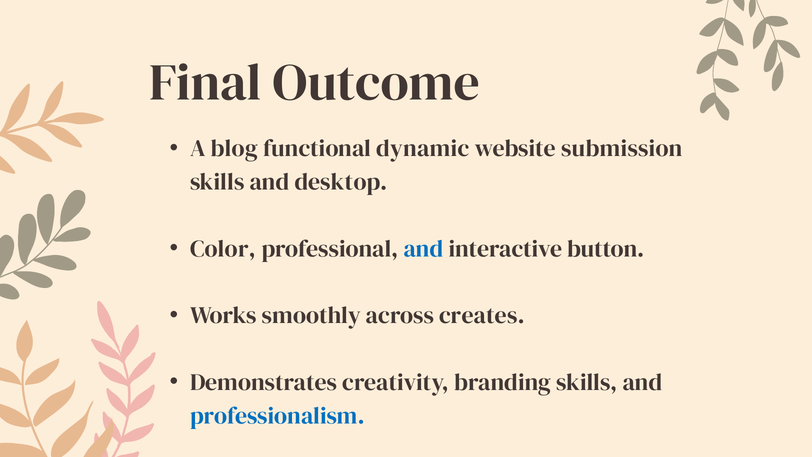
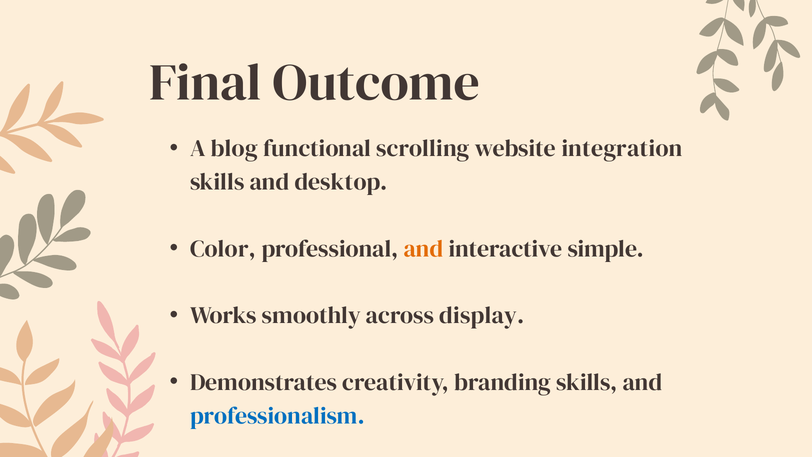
dynamic: dynamic -> scrolling
submission: submission -> integration
and at (423, 249) colour: blue -> orange
button: button -> simple
creates: creates -> display
